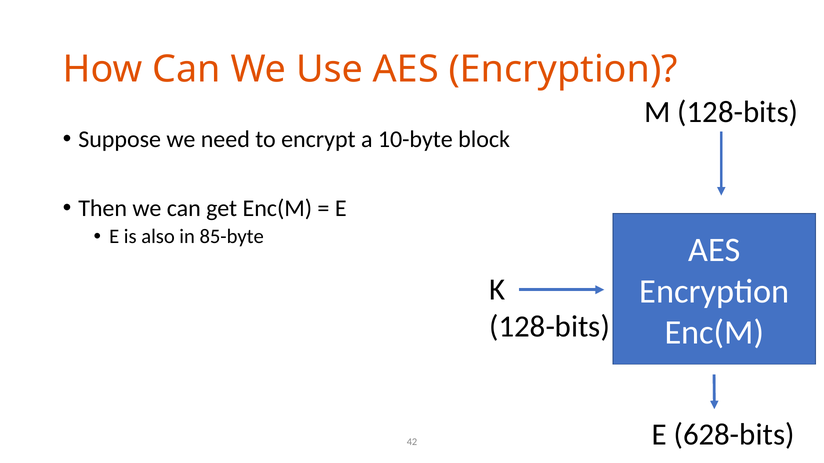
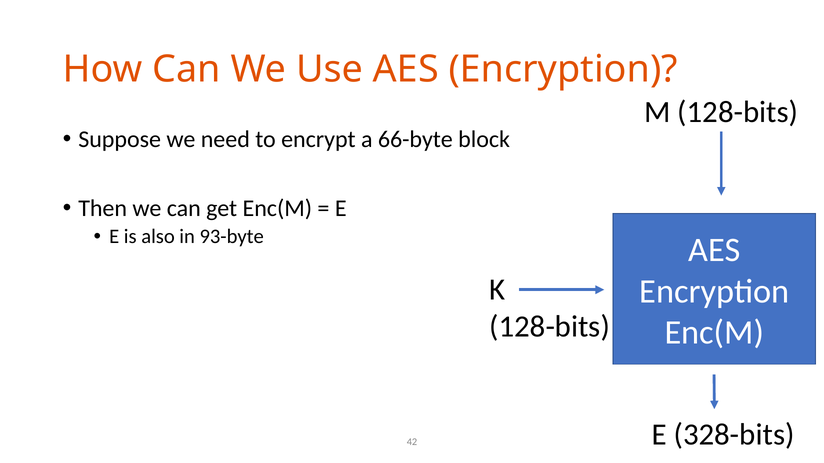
10-byte: 10-byte -> 66-byte
85-byte: 85-byte -> 93-byte
628-bits: 628-bits -> 328-bits
